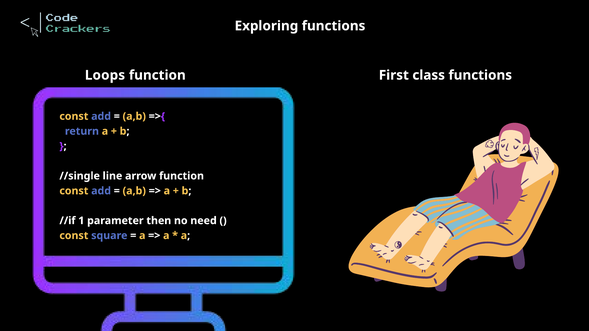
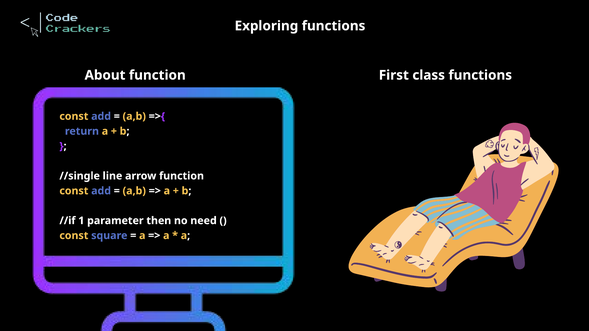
Loops: Loops -> About
